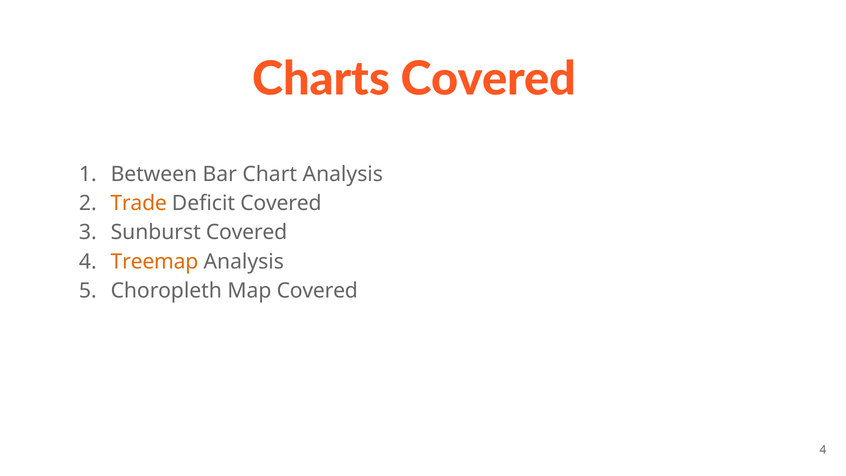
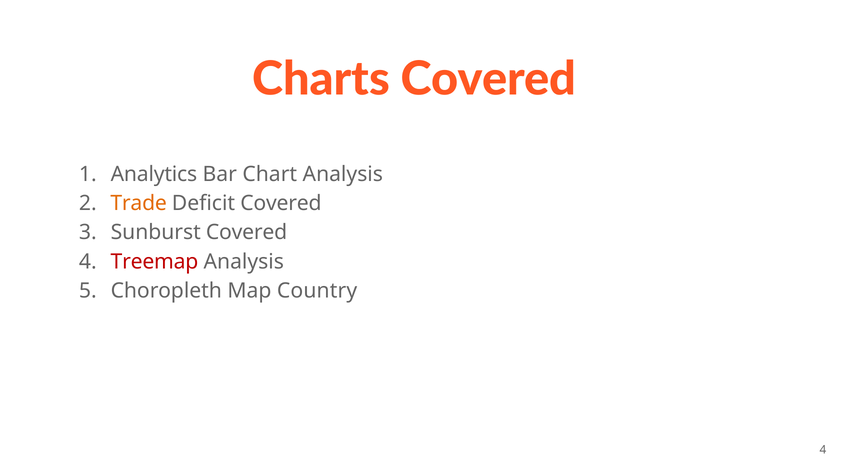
Between: Between -> Analytics
Treemap colour: orange -> red
Map Covered: Covered -> Country
